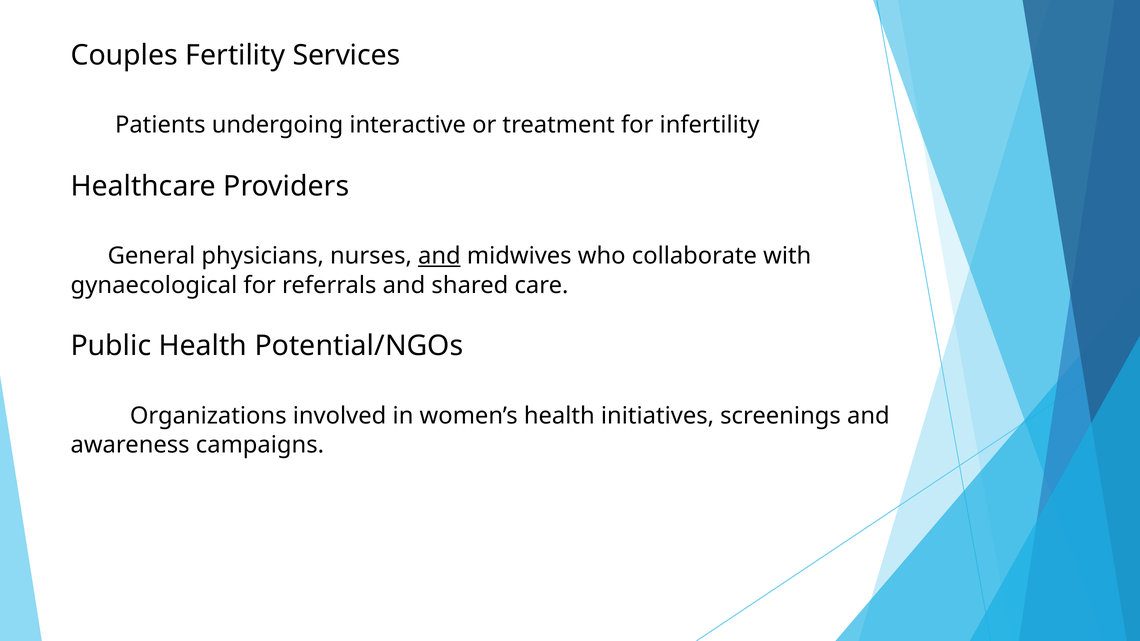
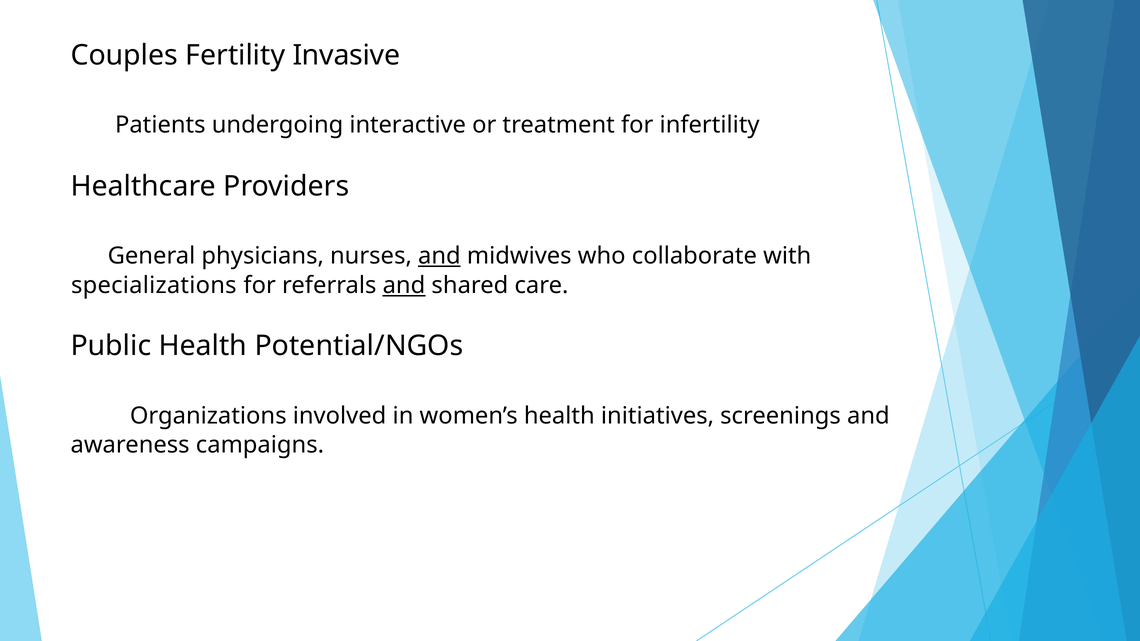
Services: Services -> Invasive
gynaecological: gynaecological -> specializations
and at (404, 286) underline: none -> present
